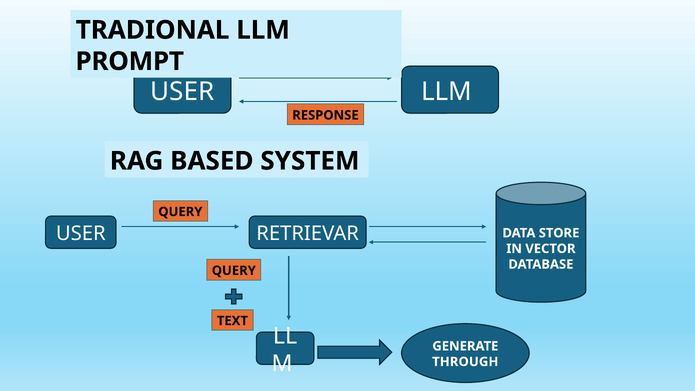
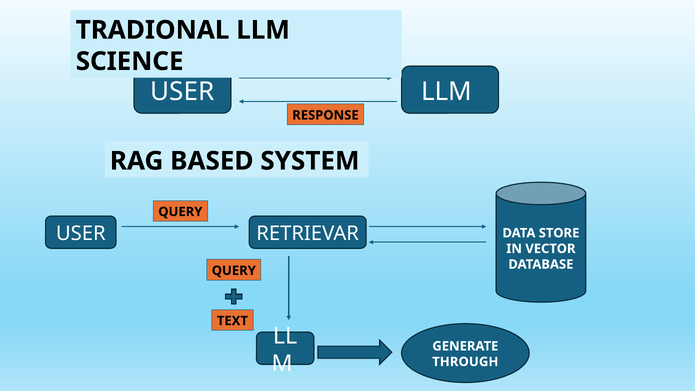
PROMPT: PROMPT -> SCIENCE
